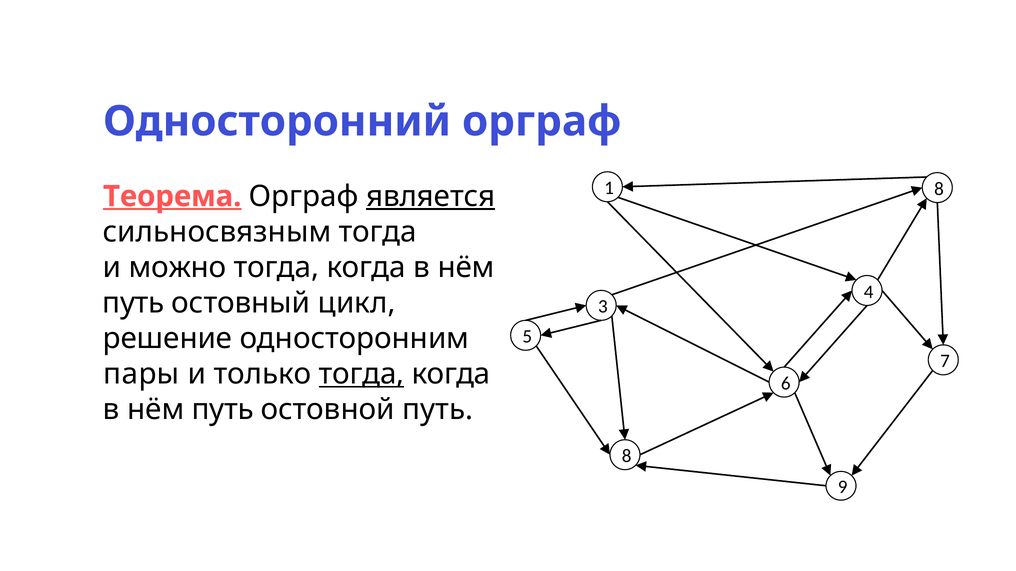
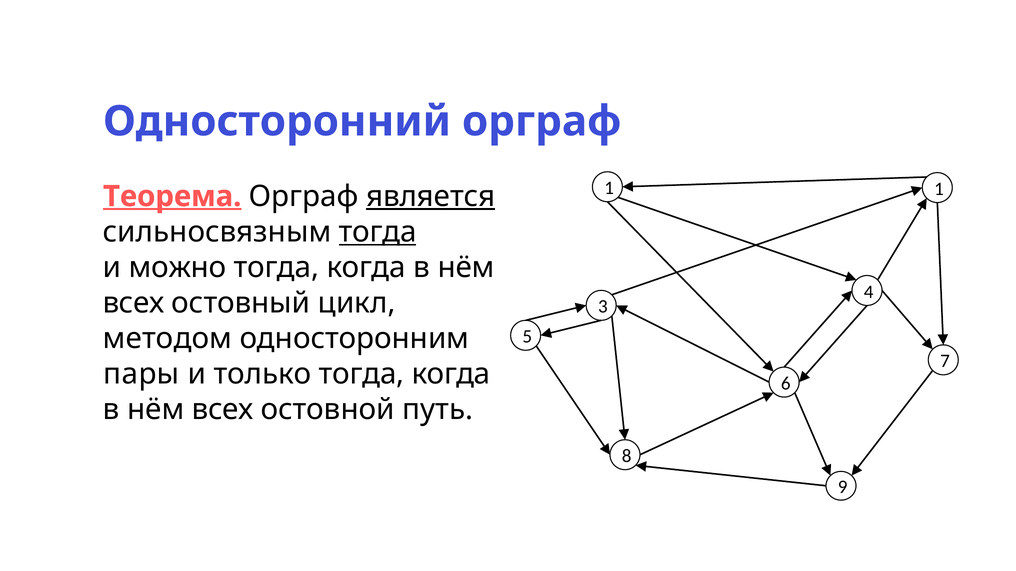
1 8: 8 -> 1
тогда at (378, 232) underline: none -> present
путь at (133, 303): путь -> всех
решение: решение -> методом
тогда at (362, 374) underline: present -> none
путь at (223, 410): путь -> всех
